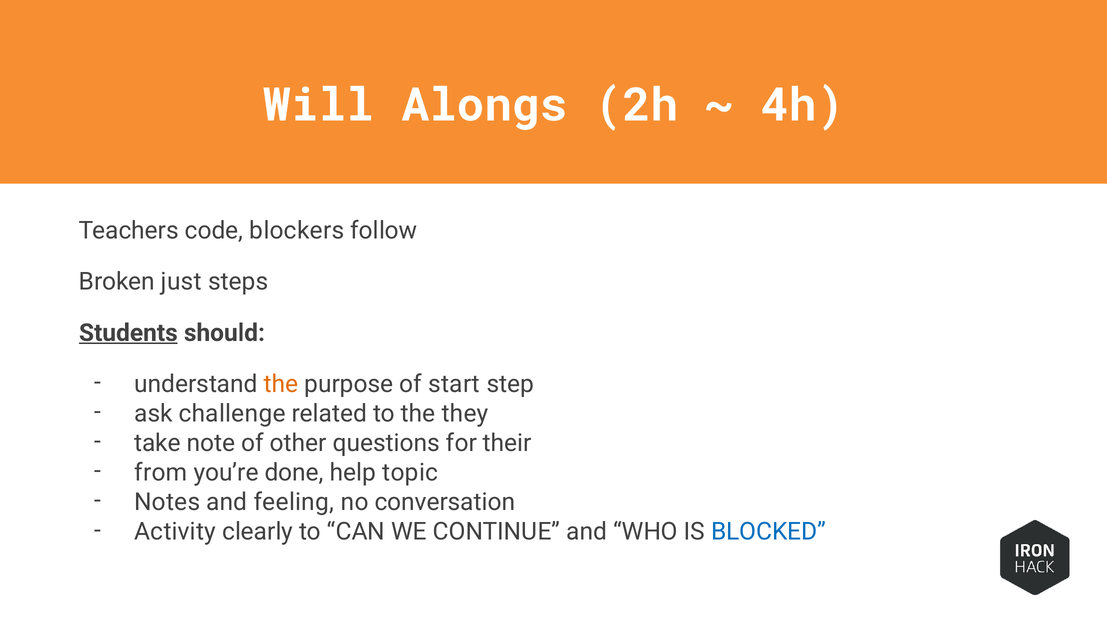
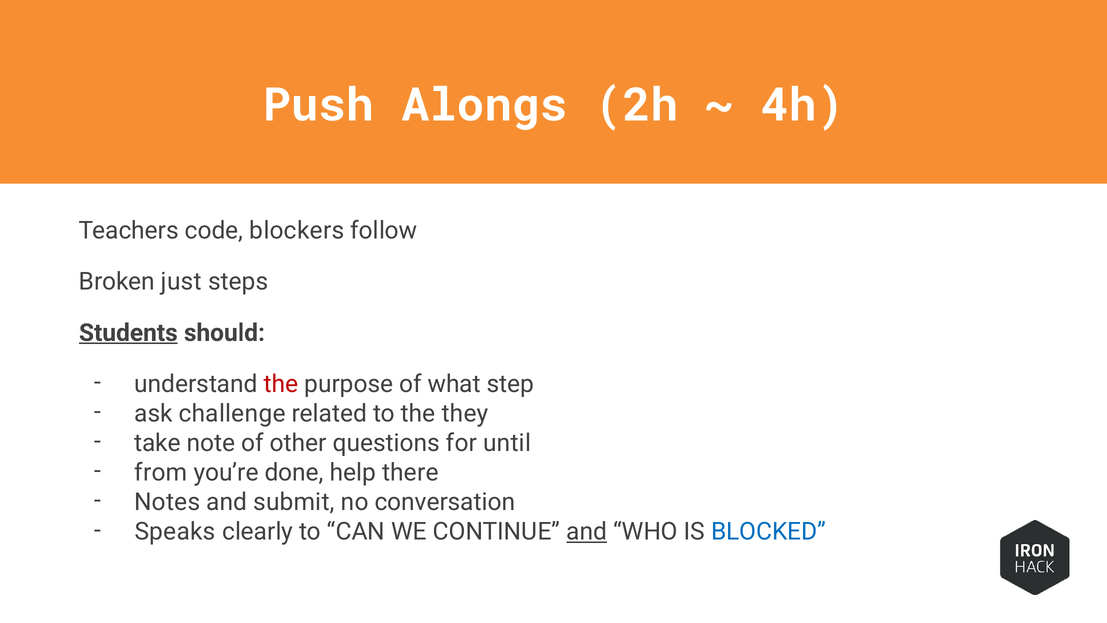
Will: Will -> Push
the at (281, 384) colour: orange -> red
start: start -> what
their: their -> until
topic: topic -> there
feeling: feeling -> submit
Activity: Activity -> Speaks
and at (587, 531) underline: none -> present
